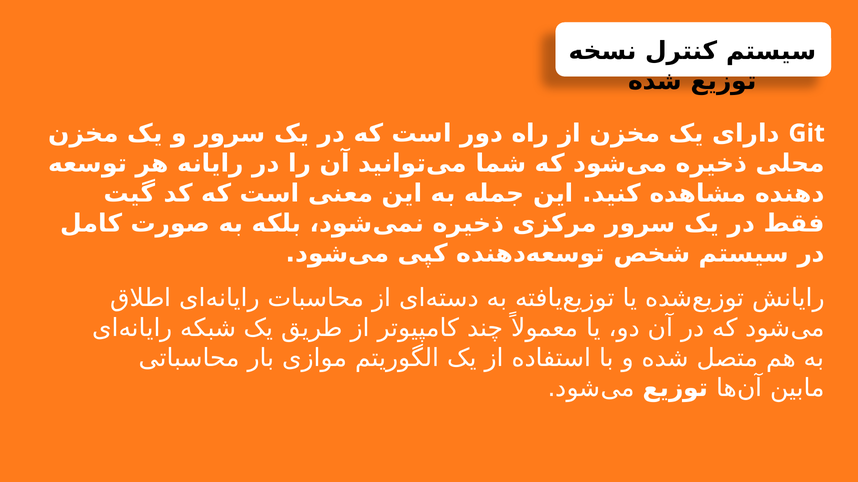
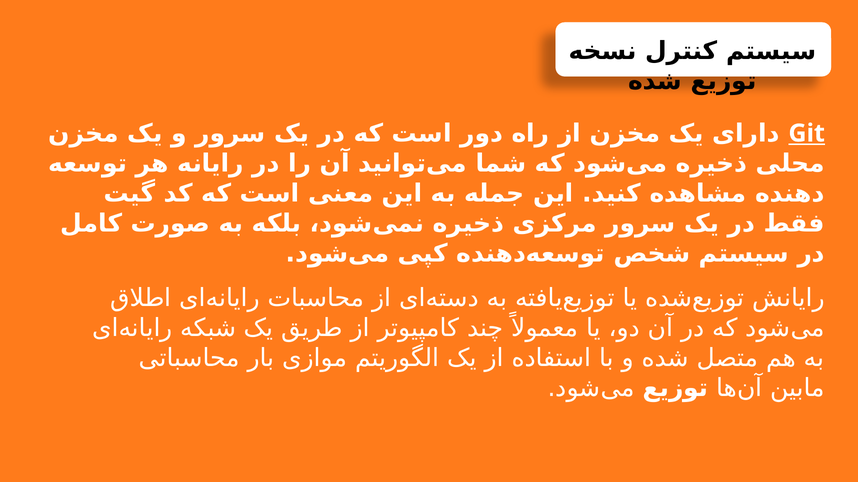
Git underline: none -> present
